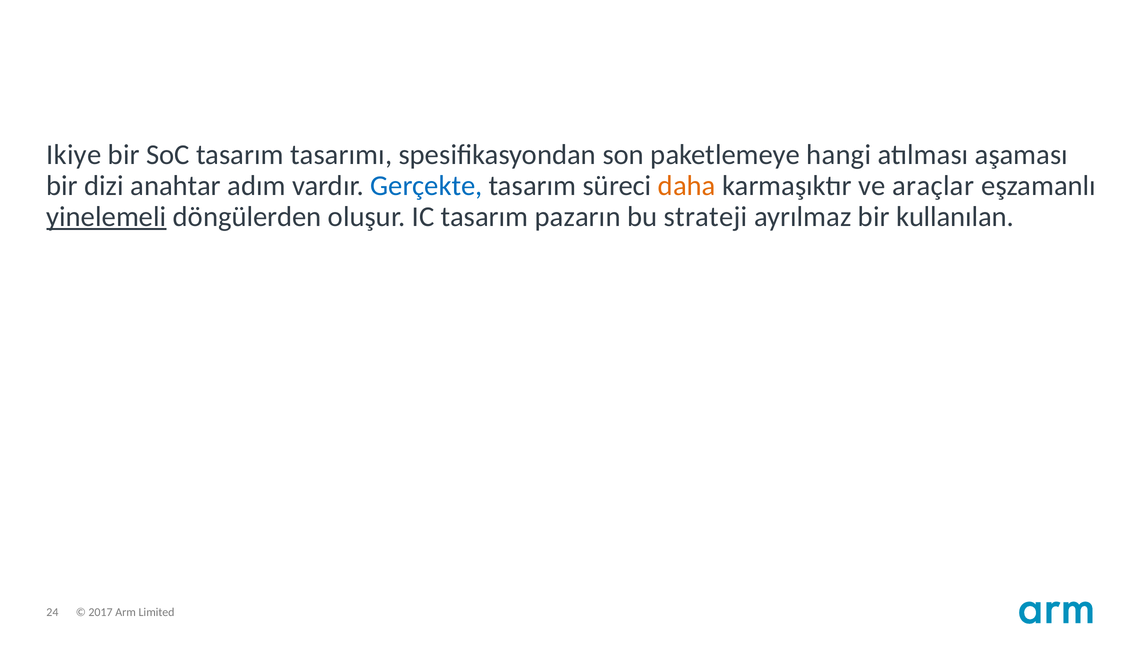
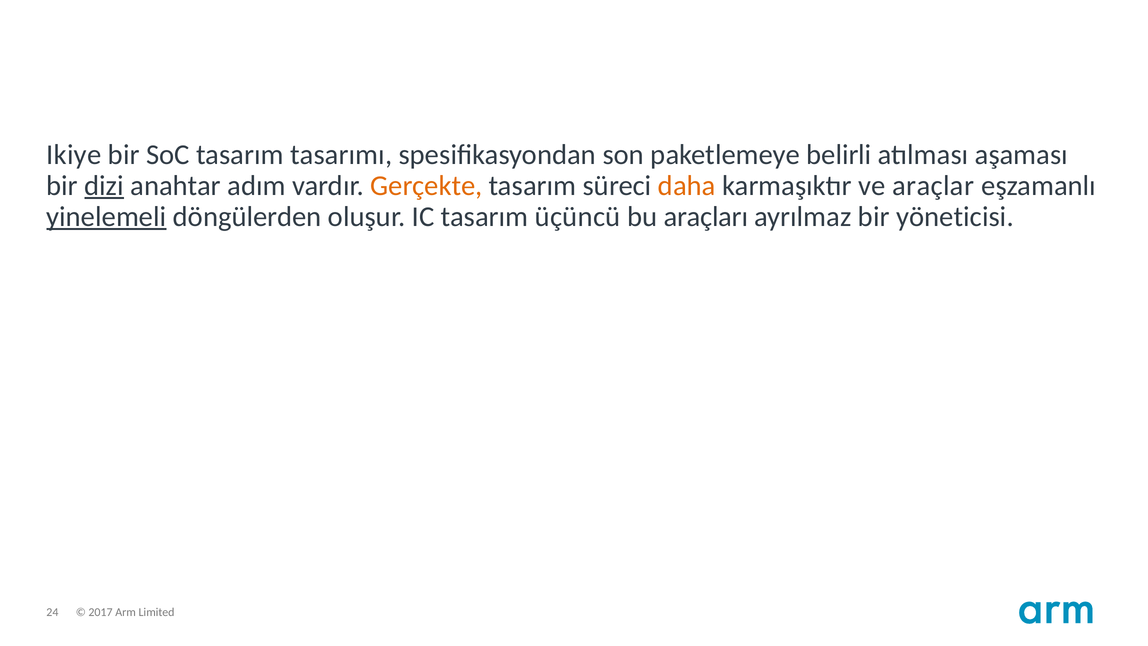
hangi: hangi -> belirli
dizi underline: none -> present
Gerçekte colour: blue -> orange
pazarın: pazarın -> üçüncü
strateji: strateji -> araçları
kullanılan: kullanılan -> yöneticisi
